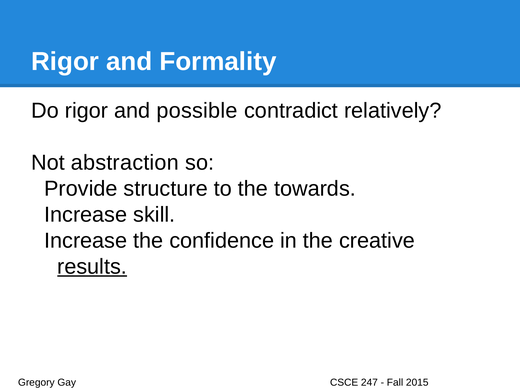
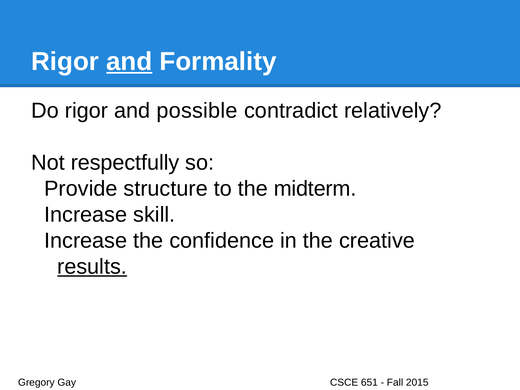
and at (129, 62) underline: none -> present
abstraction: abstraction -> respectfully
towards: towards -> midterm
247: 247 -> 651
